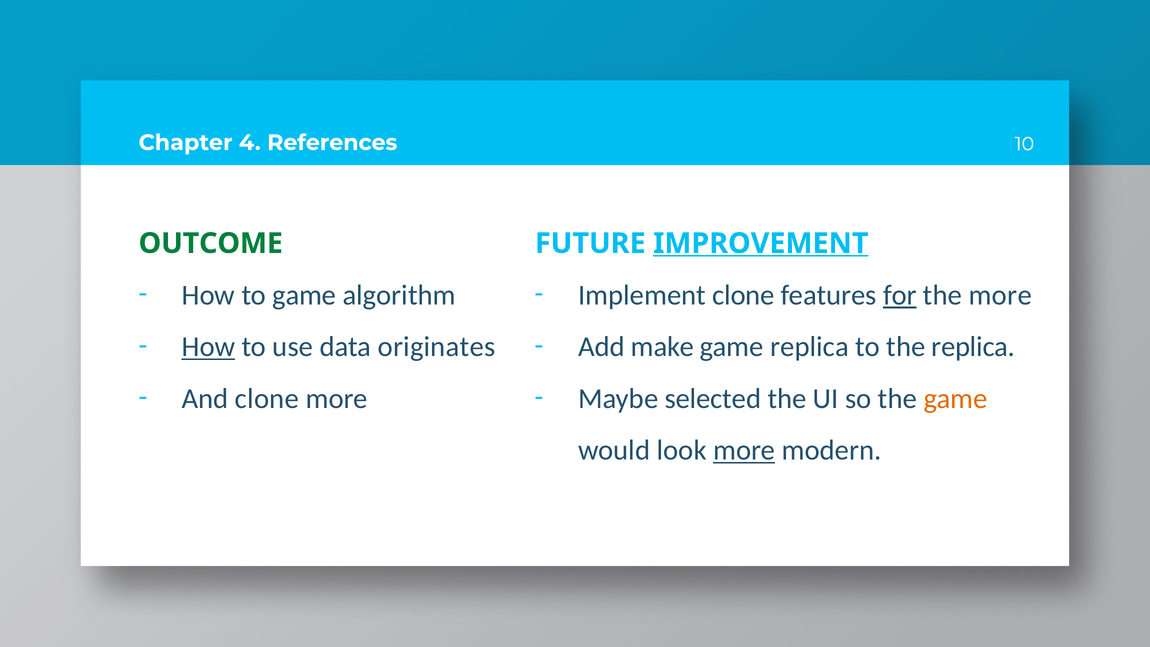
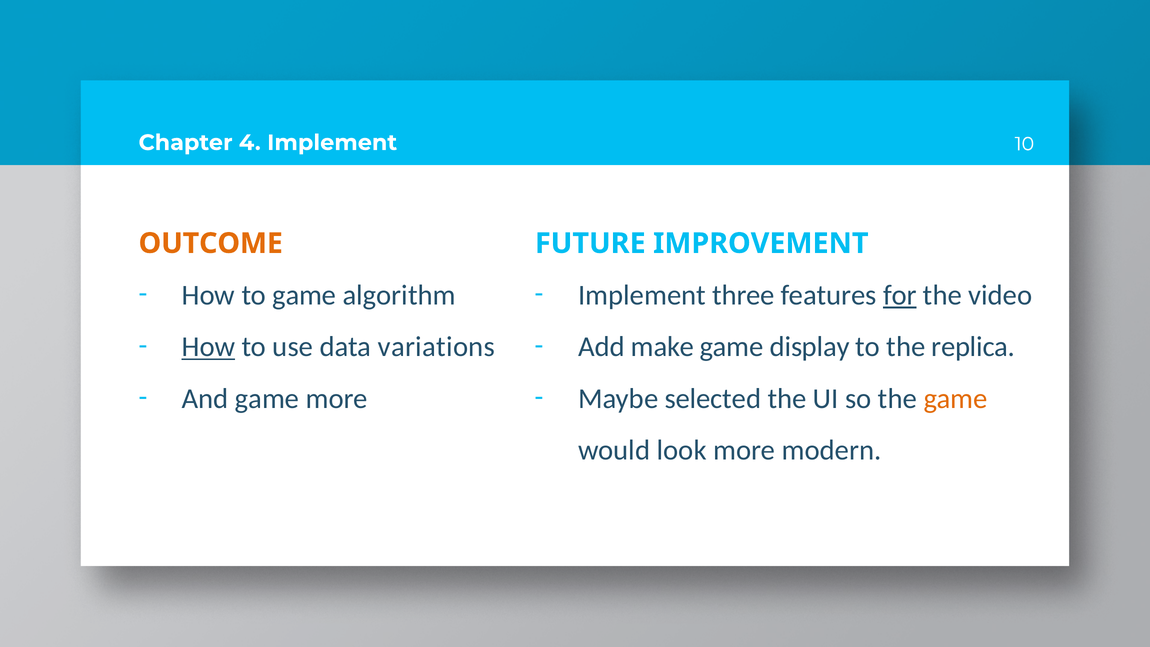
4 References: References -> Implement
OUTCOME colour: green -> orange
IMPROVEMENT underline: present -> none
Implement clone: clone -> three
the more: more -> video
originates: originates -> variations
game replica: replica -> display
And clone: clone -> game
more at (744, 450) underline: present -> none
